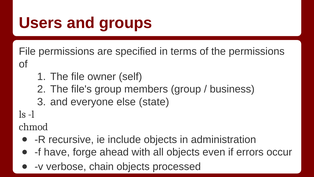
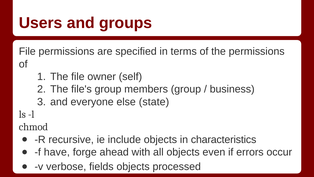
administration: administration -> characteristics
chain: chain -> fields
